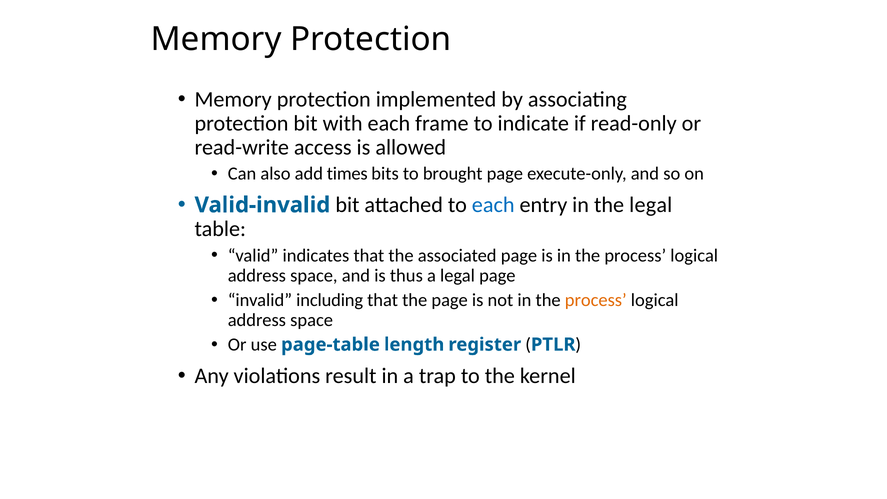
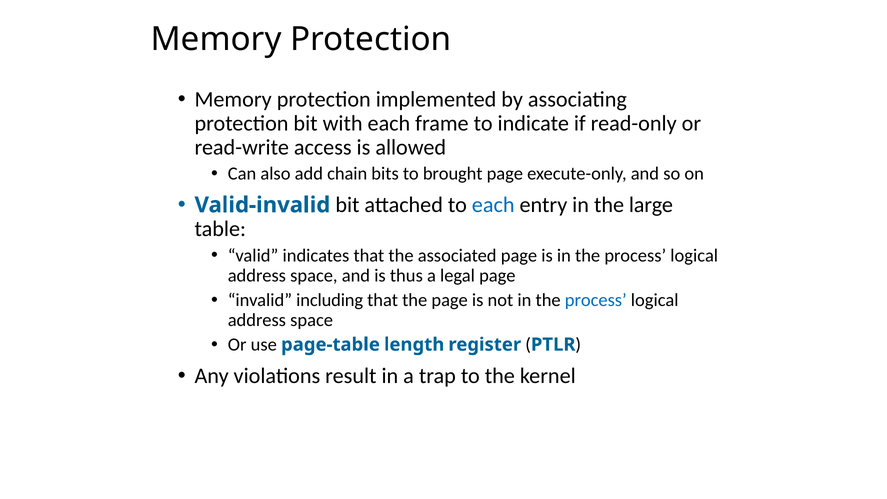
times: times -> chain
the legal: legal -> large
process at (596, 300) colour: orange -> blue
